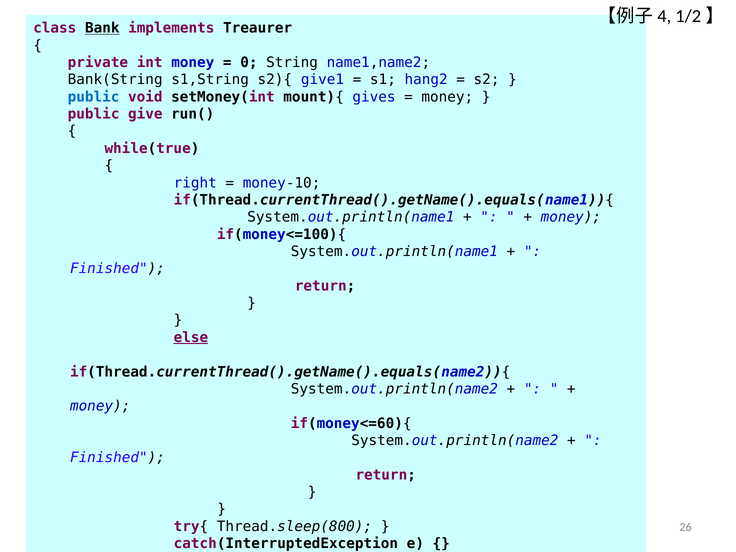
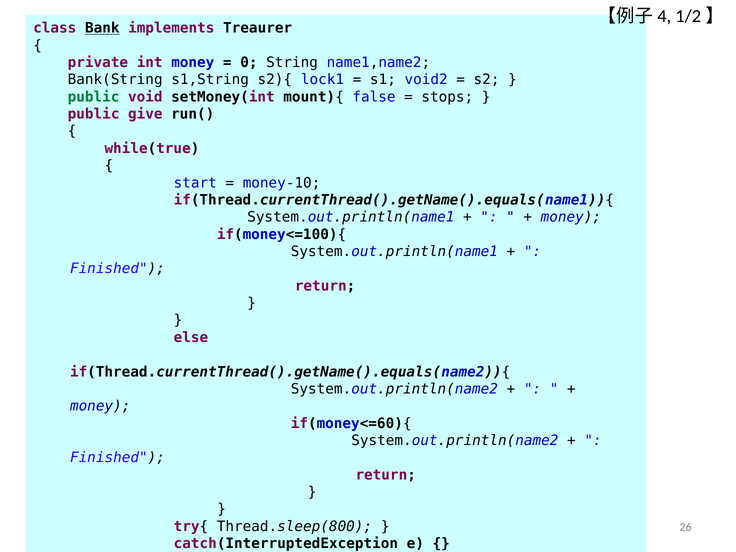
give1: give1 -> lock1
hang2: hang2 -> void2
public at (94, 97) colour: blue -> green
gives: gives -> false
money at (447, 97): money -> stops
right: right -> start
else underline: present -> none
